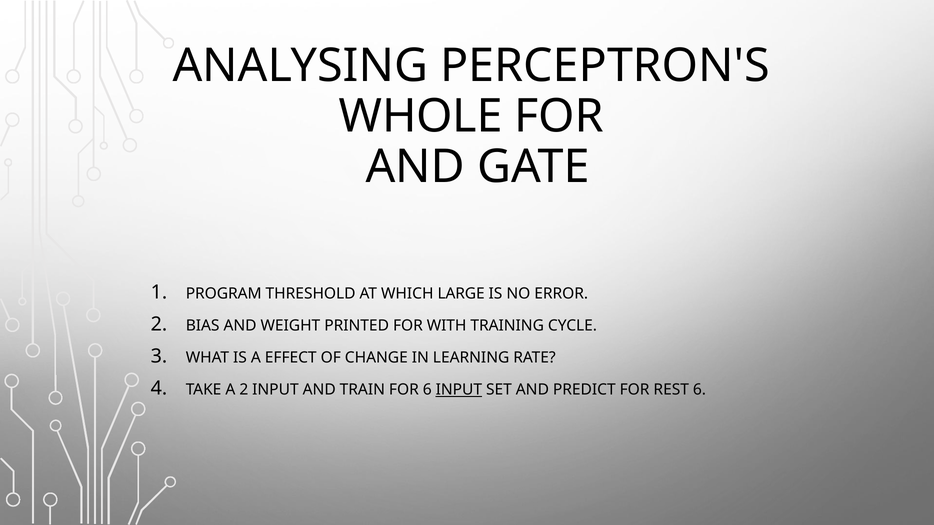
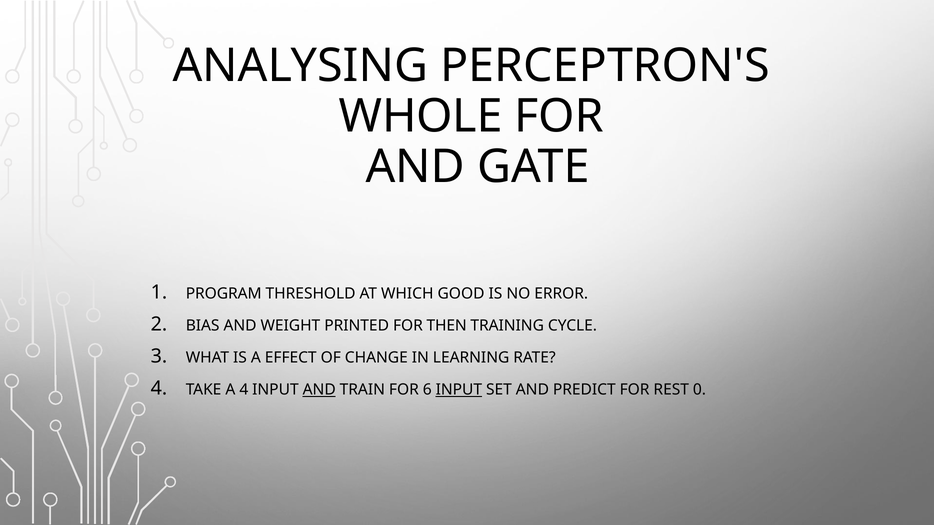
LARGE: LARGE -> GOOD
WITH: WITH -> THEN
A 2: 2 -> 4
AND at (319, 390) underline: none -> present
REST 6: 6 -> 0
